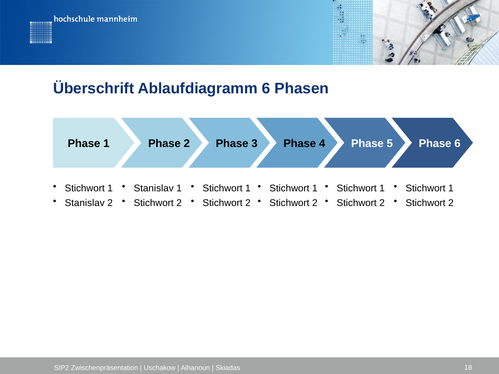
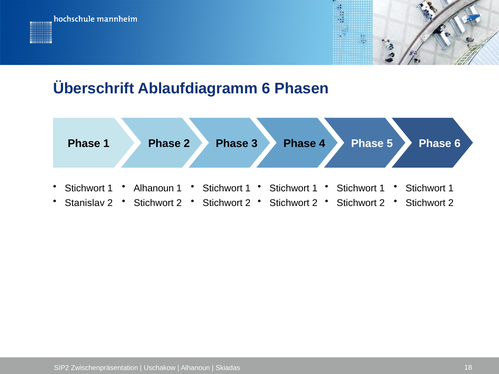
Stanislav at (154, 188): Stanislav -> Alhanoun
